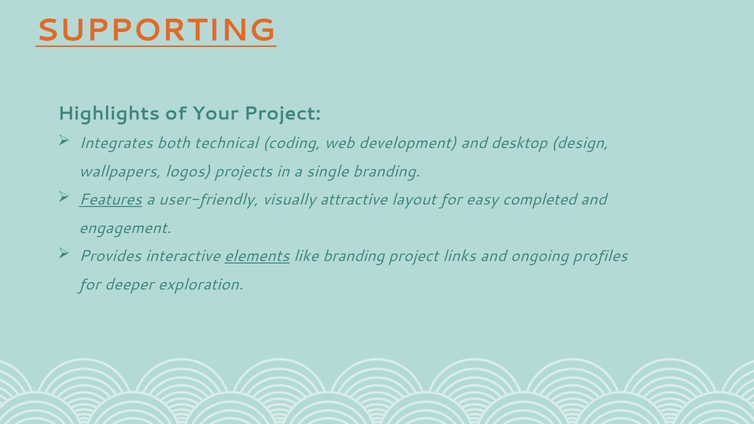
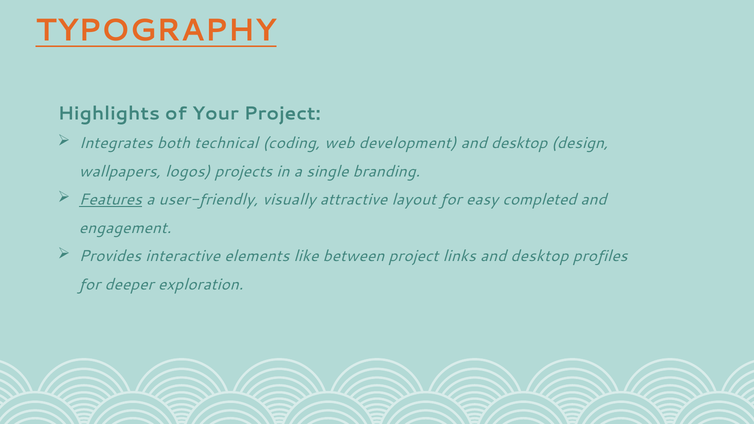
SUPPORTING: SUPPORTING -> TYPOGRAPHY
elements underline: present -> none
like branding: branding -> between
links and ongoing: ongoing -> desktop
